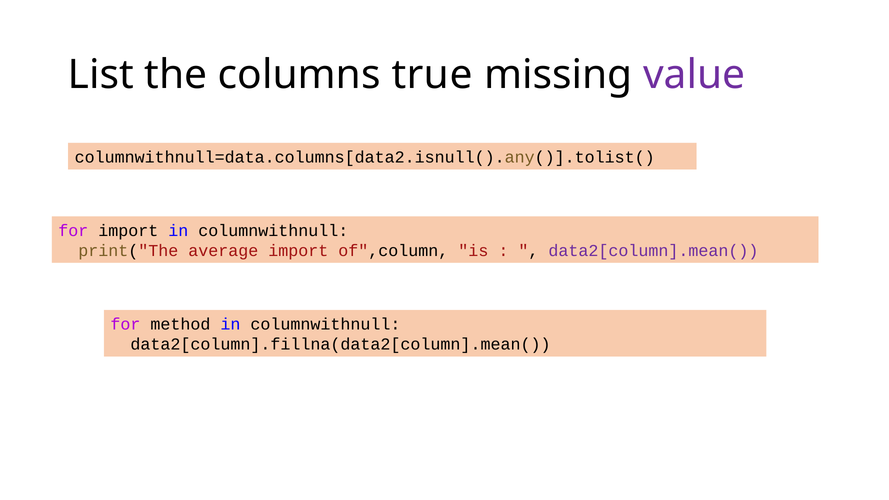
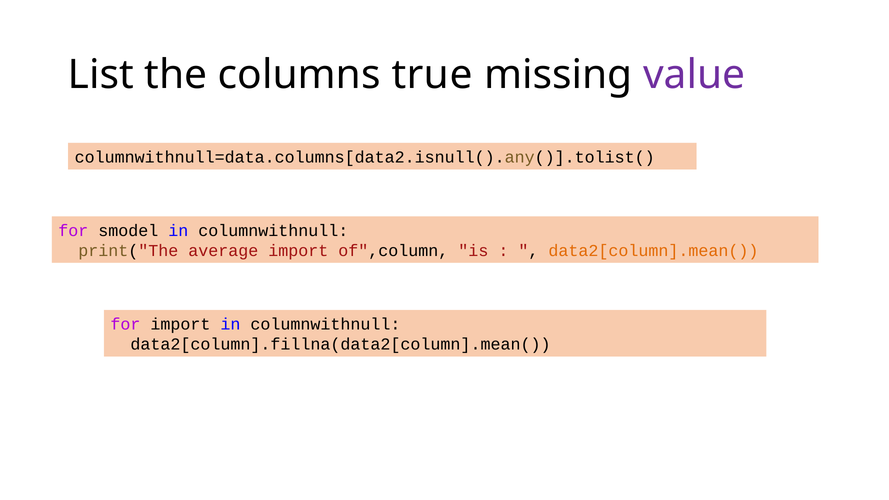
for import: import -> smodel
data2[column].mean( colour: purple -> orange
for method: method -> import
